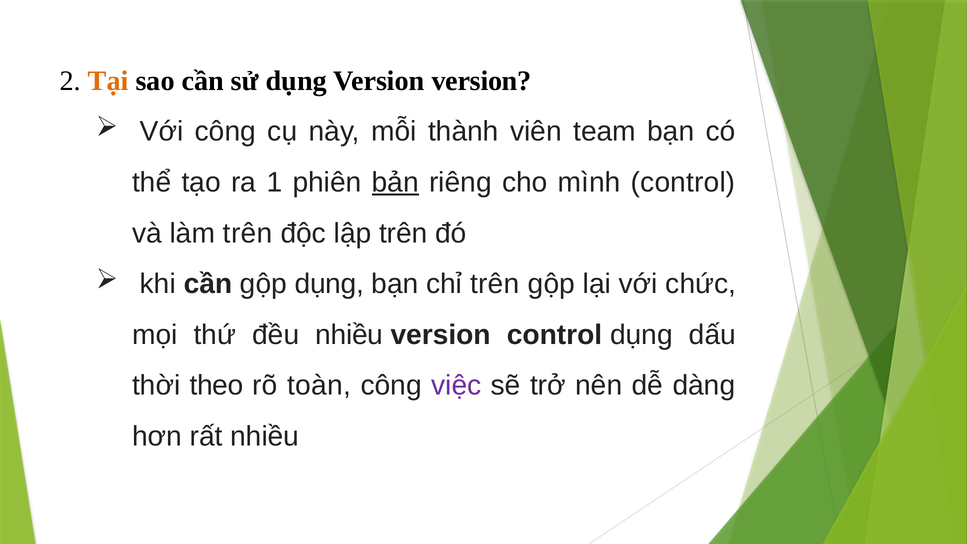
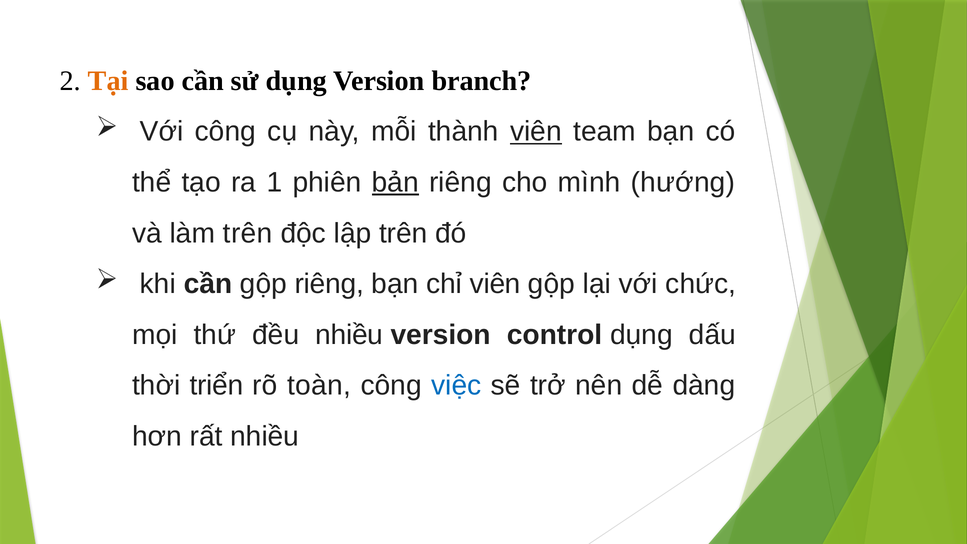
Version version: version -> branch
viên at (536, 132) underline: none -> present
mình control: control -> hướng
gộp dụng: dụng -> riêng
chỉ trên: trên -> viên
theo: theo -> triển
việc colour: purple -> blue
